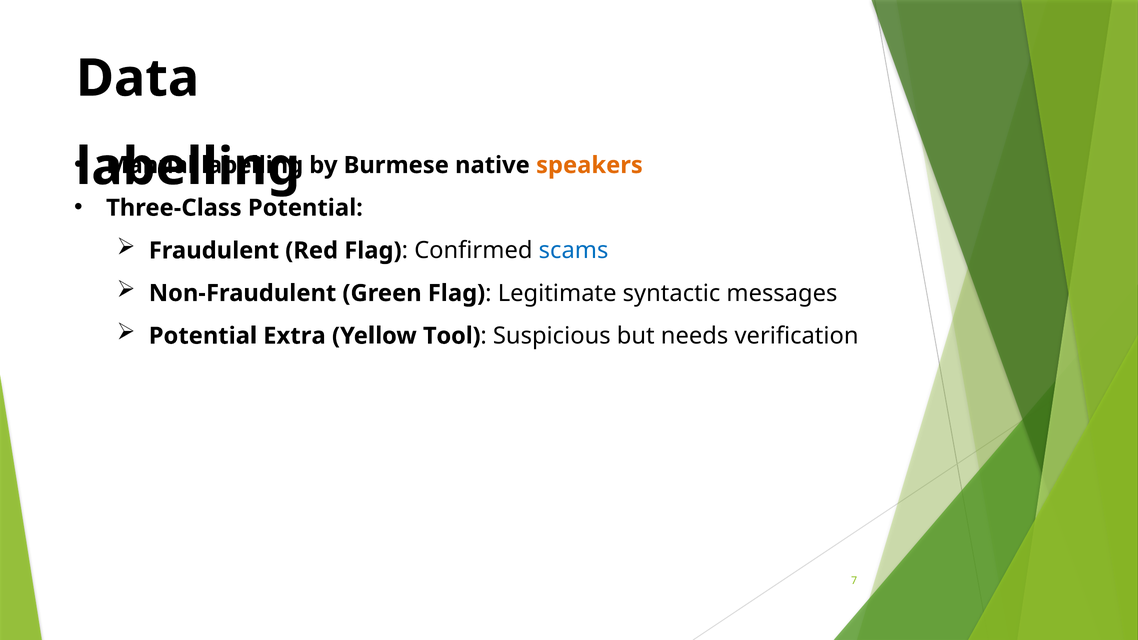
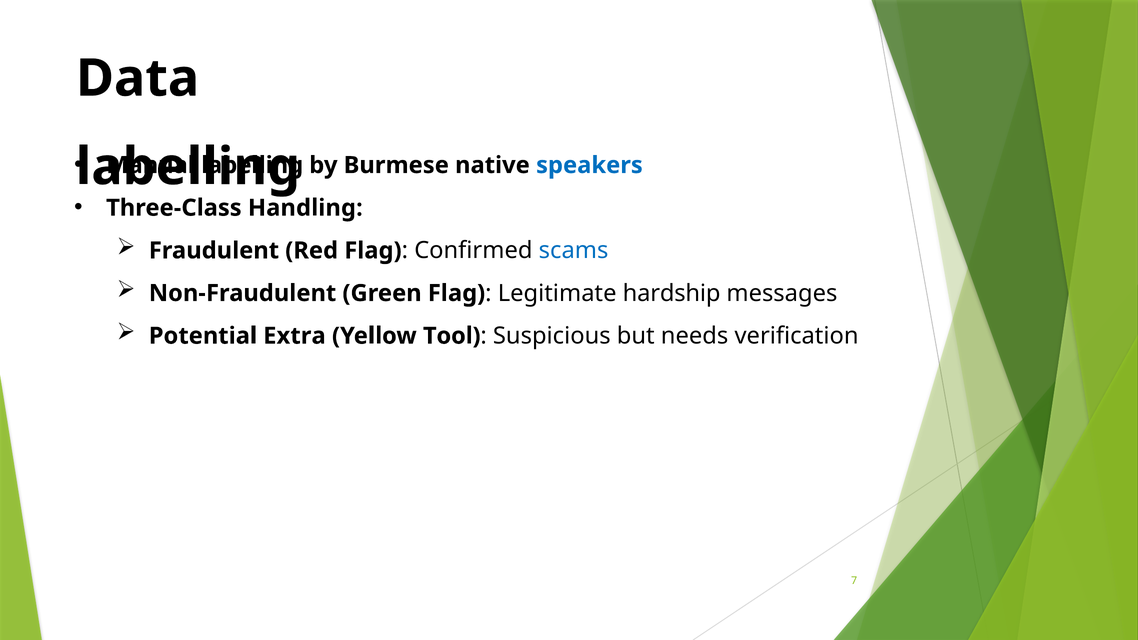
speakers colour: orange -> blue
Three-Class Potential: Potential -> Handling
syntactic: syntactic -> hardship
